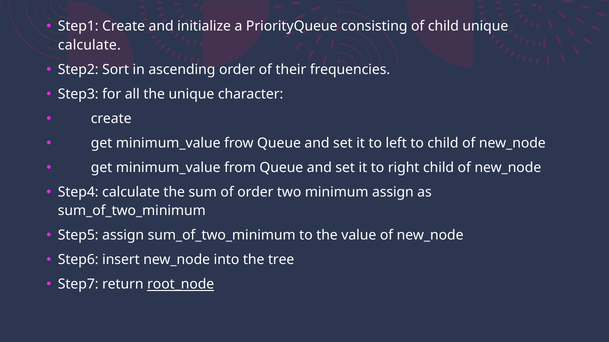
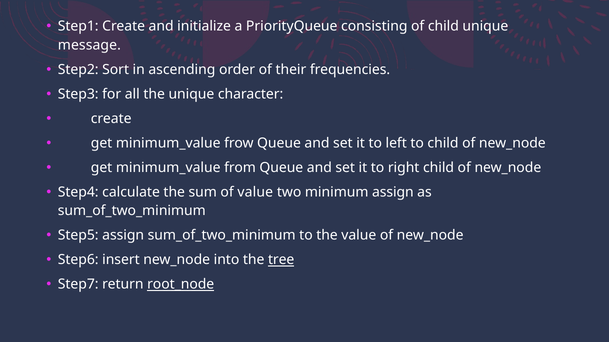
calculate at (89, 45): calculate -> message
of order: order -> value
tree underline: none -> present
